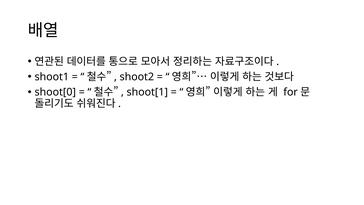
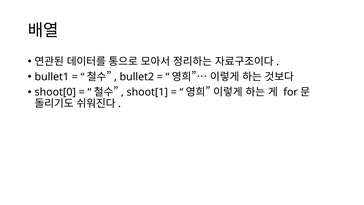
shoot1: shoot1 -> bullet1
shoot2: shoot2 -> bullet2
